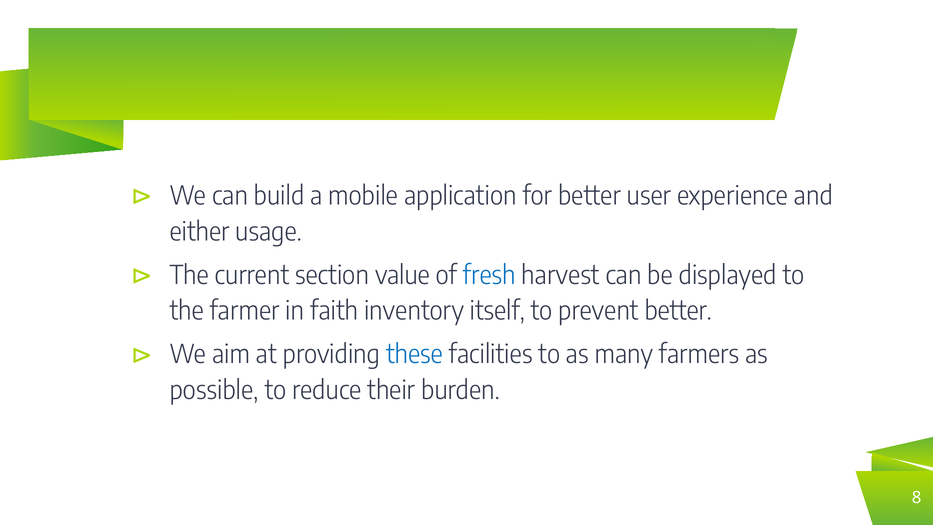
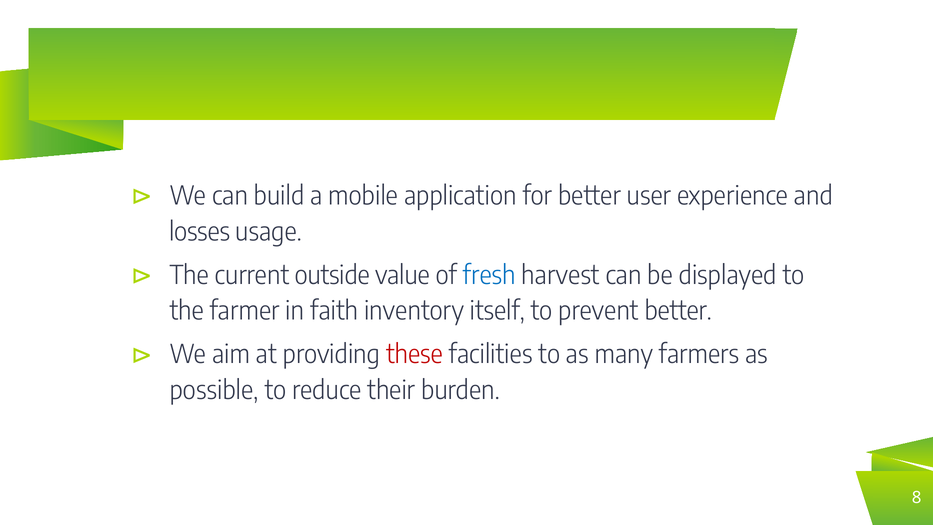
either: either -> losses
section: section -> outside
these colour: blue -> red
